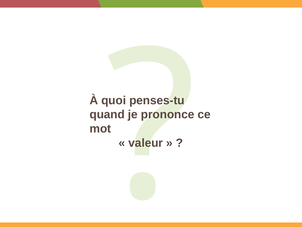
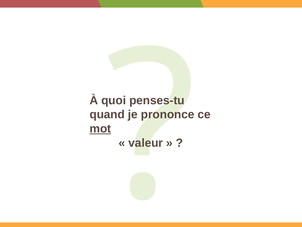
mot underline: none -> present
